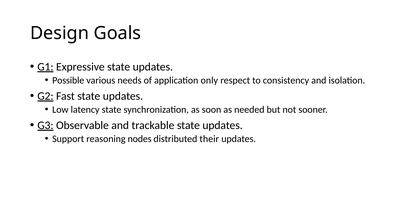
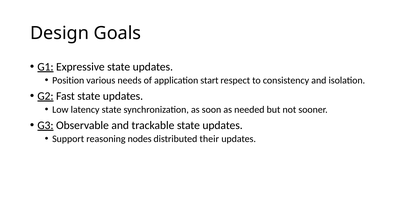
Possible: Possible -> Position
only: only -> start
